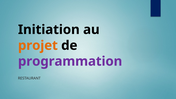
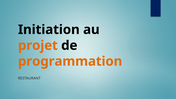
programmation colour: purple -> orange
